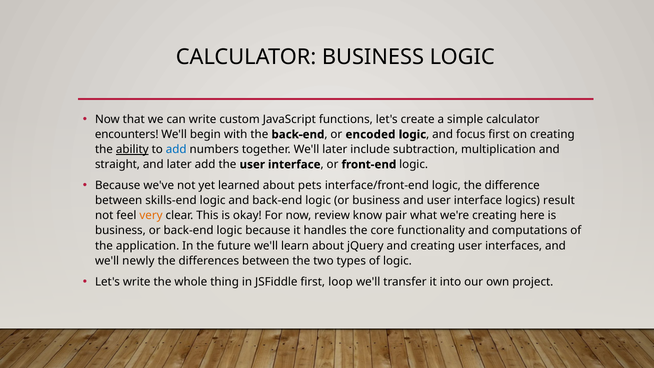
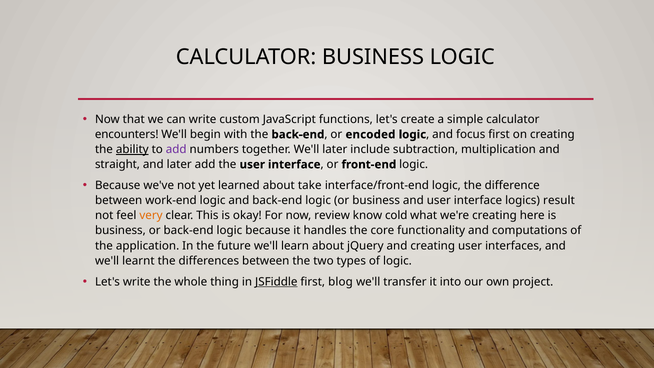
add at (176, 149) colour: blue -> purple
pets: pets -> take
skills-end: skills-end -> work-end
pair: pair -> cold
newly: newly -> learnt
JSFiddle underline: none -> present
loop: loop -> blog
